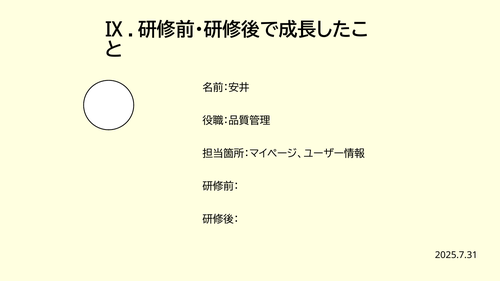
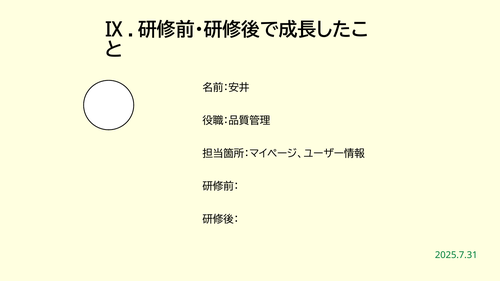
2025.7.31 colour: black -> green
